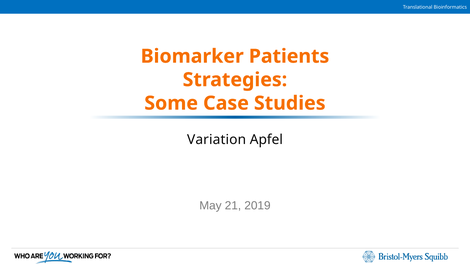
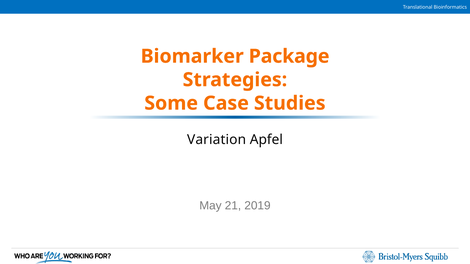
Patients: Patients -> Package
